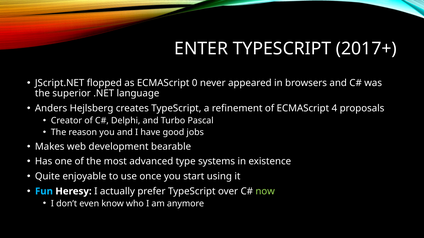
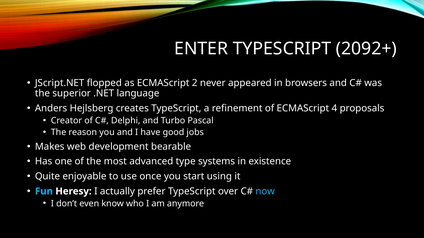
2017+: 2017+ -> 2092+
0: 0 -> 2
now colour: light green -> light blue
